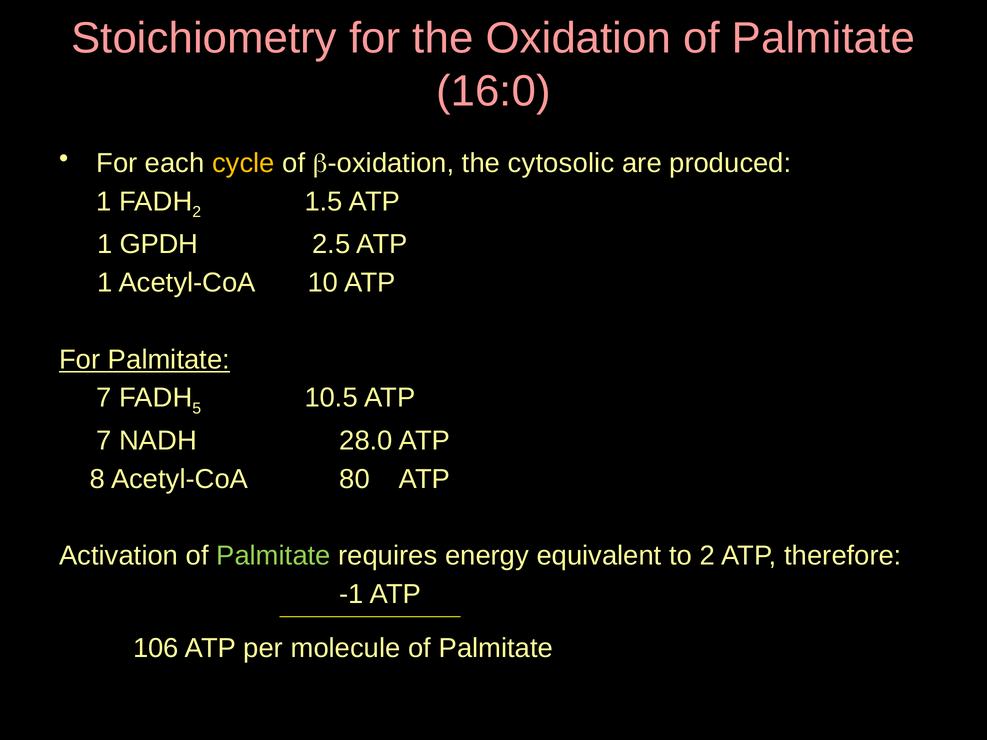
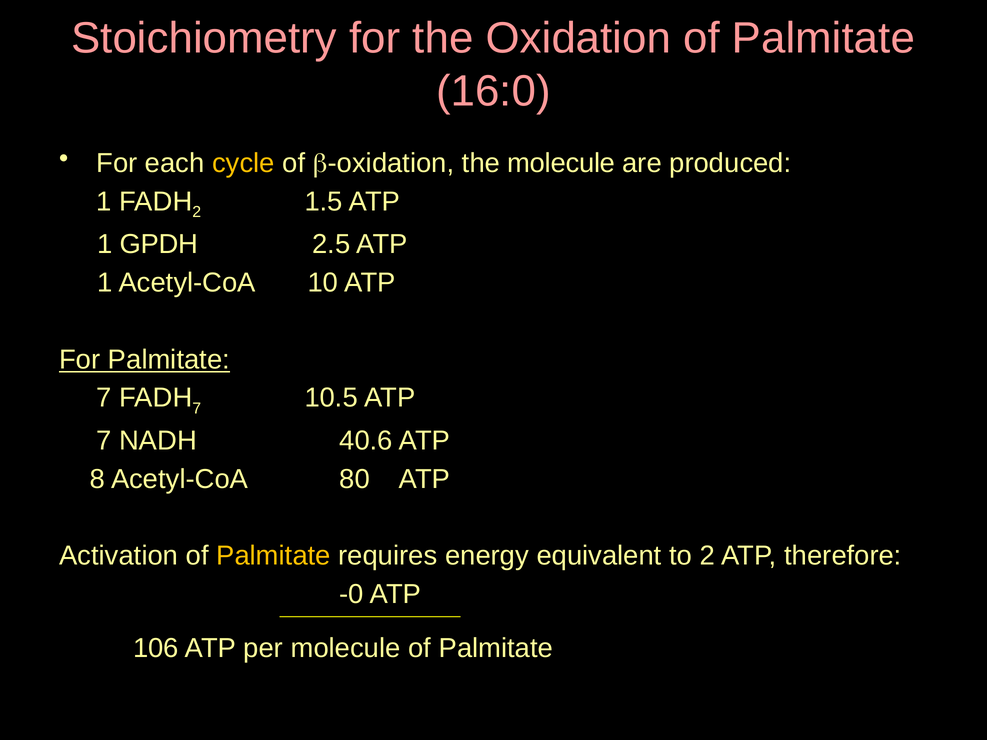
the cytosolic: cytosolic -> molecule
5 at (197, 409): 5 -> 7
28.0: 28.0 -> 40.6
Palmitate at (273, 556) colour: light green -> yellow
-1: -1 -> -0
